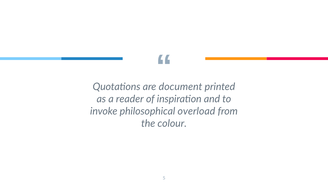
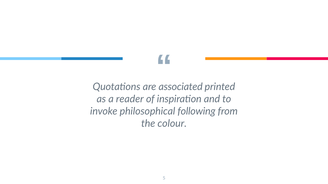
document: document -> associated
overload: overload -> following
